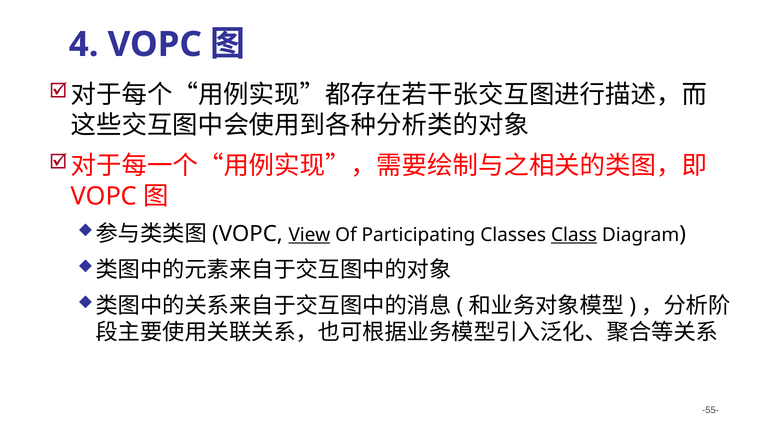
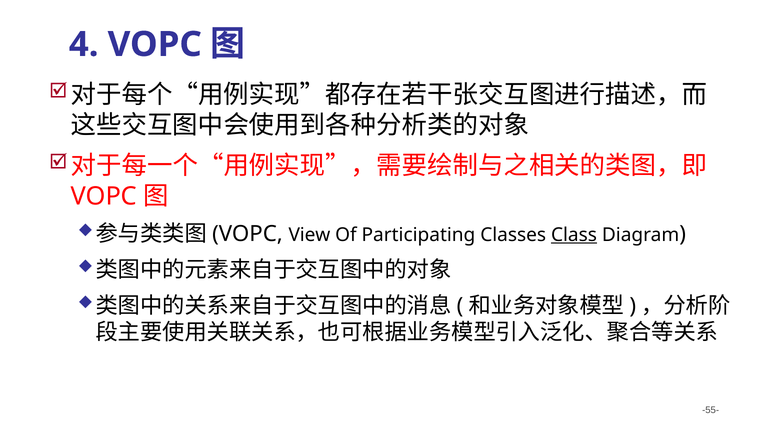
View underline: present -> none
